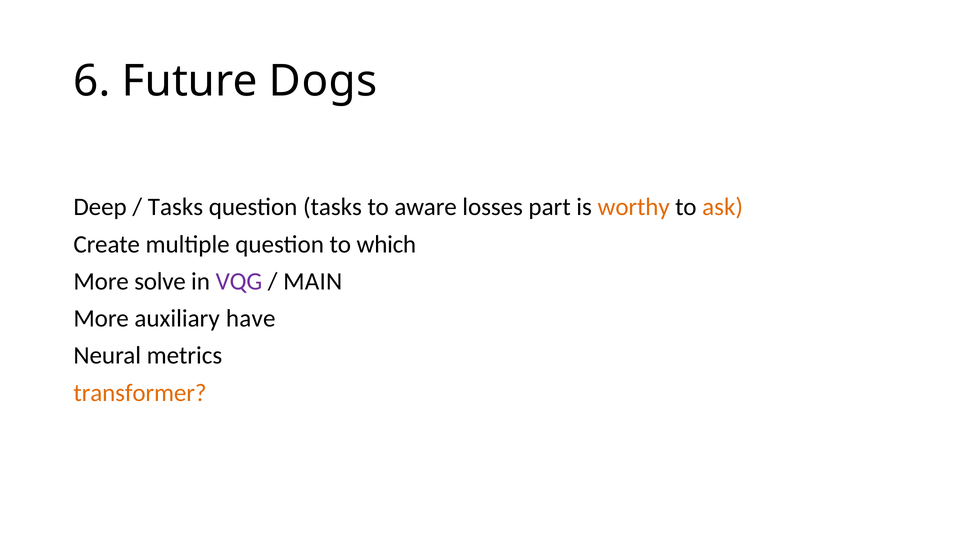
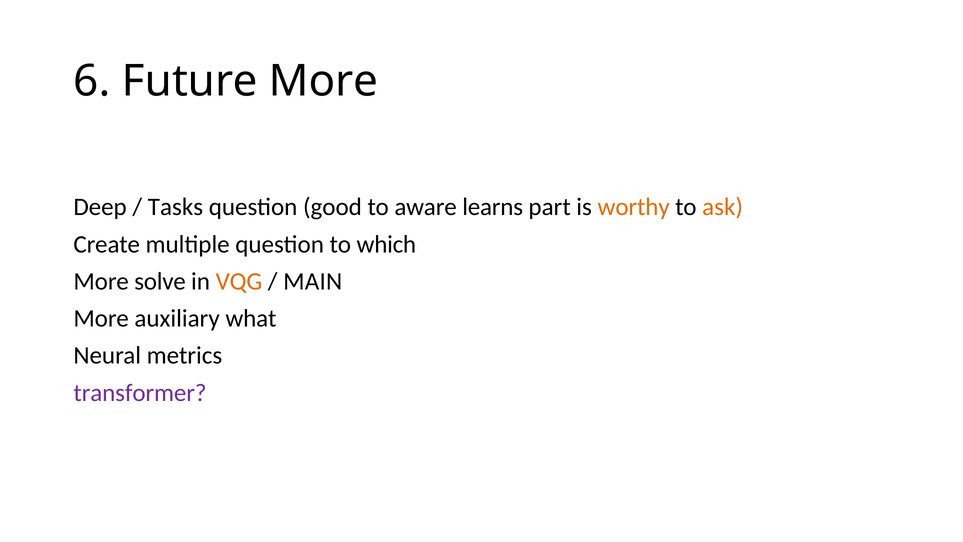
Future Dogs: Dogs -> More
question tasks: tasks -> good
losses: losses -> learns
VQG colour: purple -> orange
have: have -> what
transformer colour: orange -> purple
